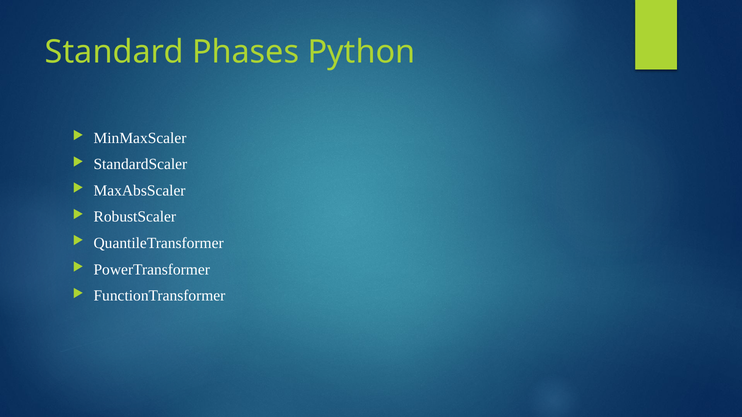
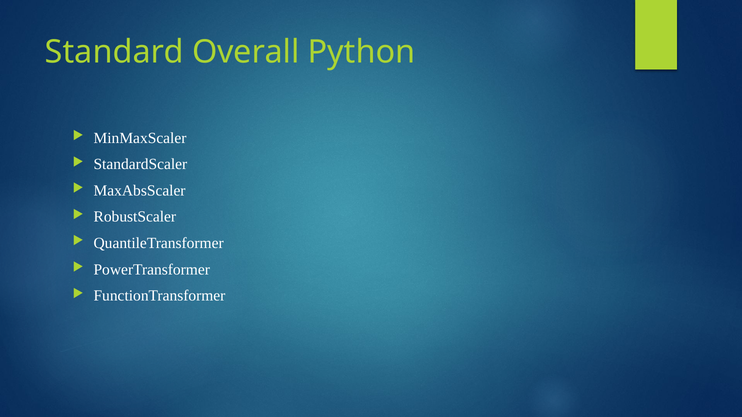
Phases: Phases -> Overall
